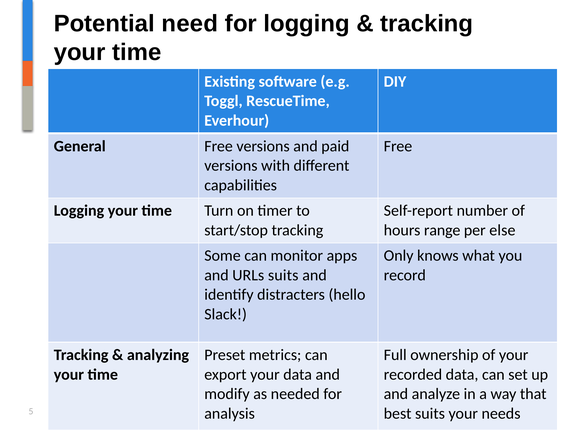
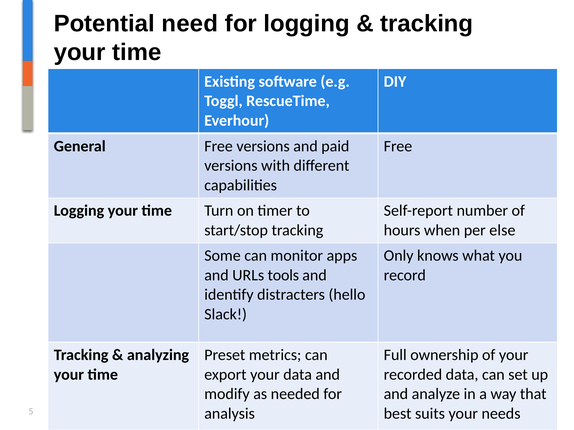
range: range -> when
URLs suits: suits -> tools
